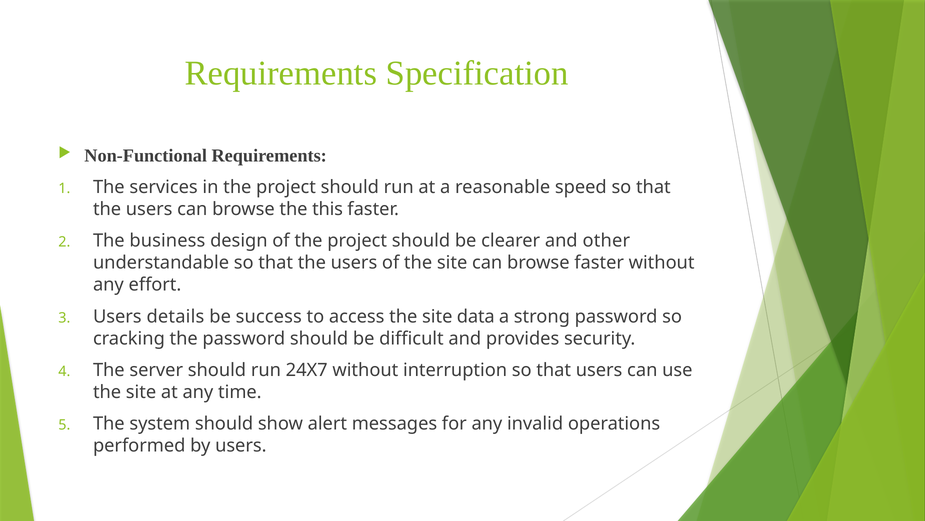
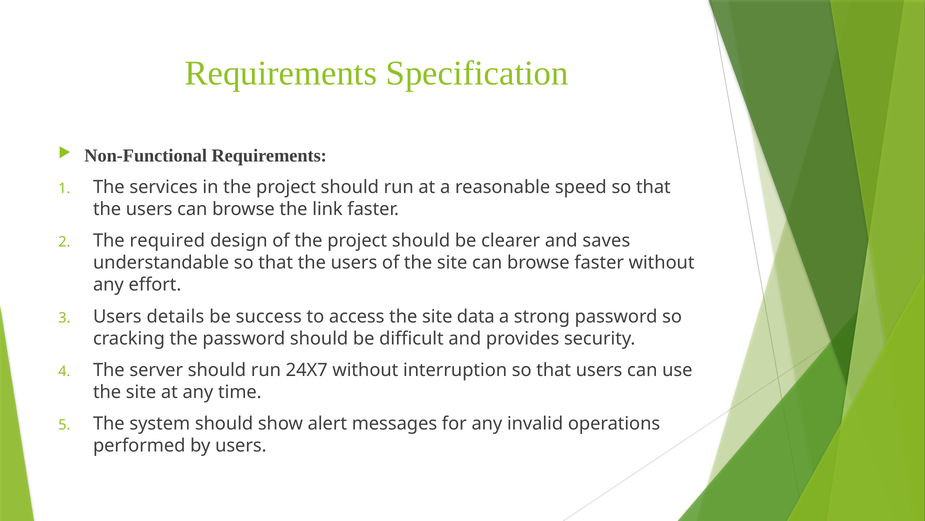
this: this -> link
business: business -> required
other: other -> saves
